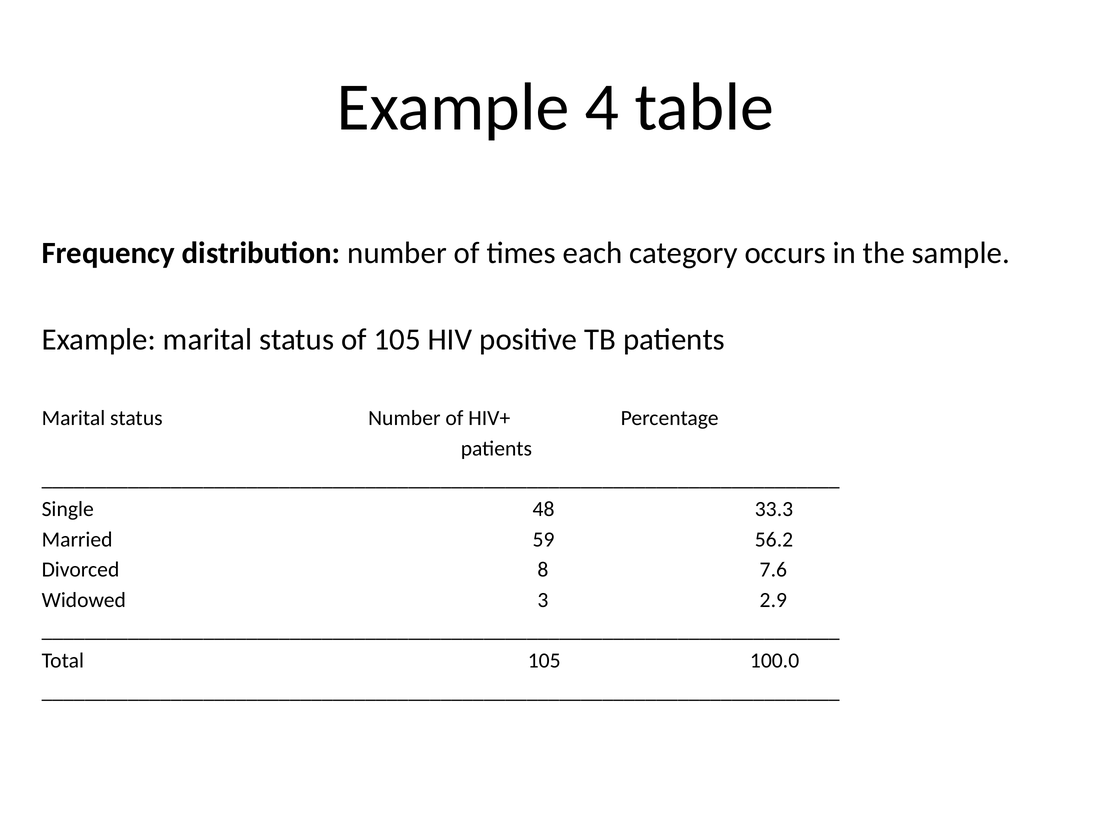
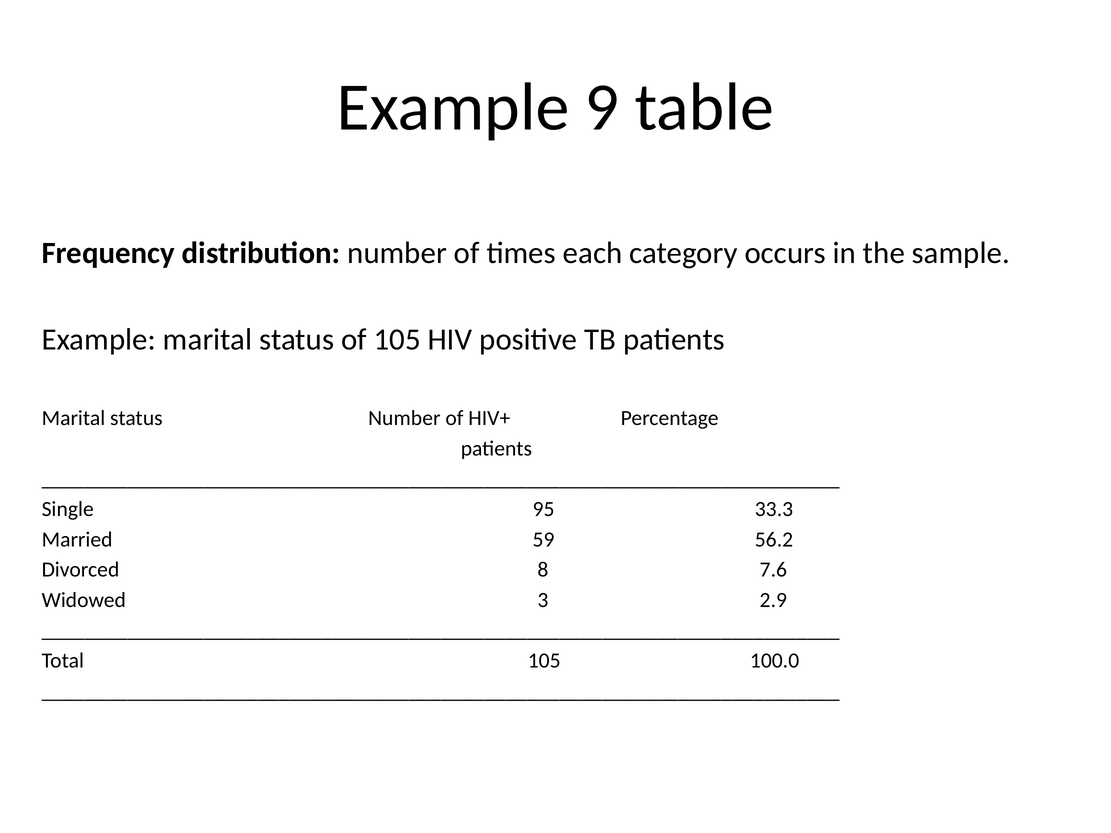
4: 4 -> 9
48: 48 -> 95
